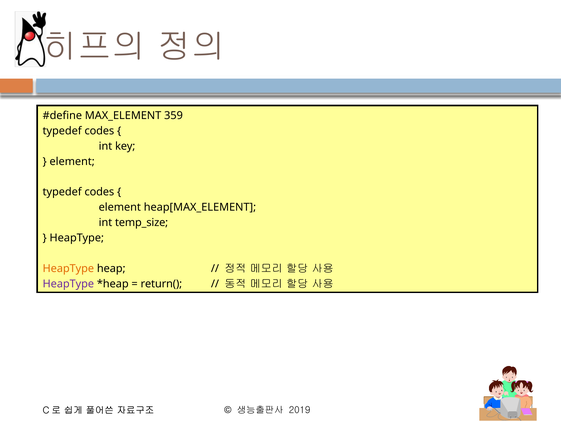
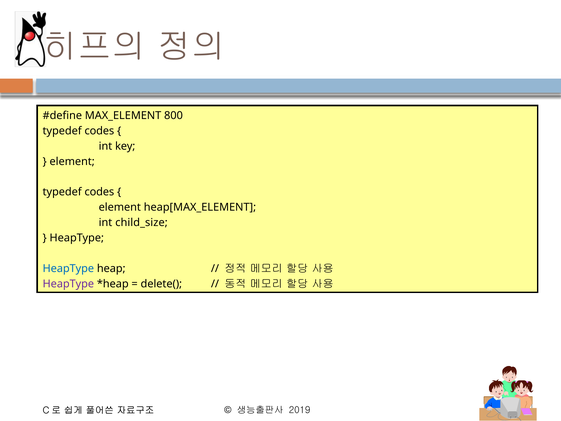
359: 359 -> 800
temp_size: temp_size -> child_size
HeapType at (68, 268) colour: orange -> blue
return(: return( -> delete(
